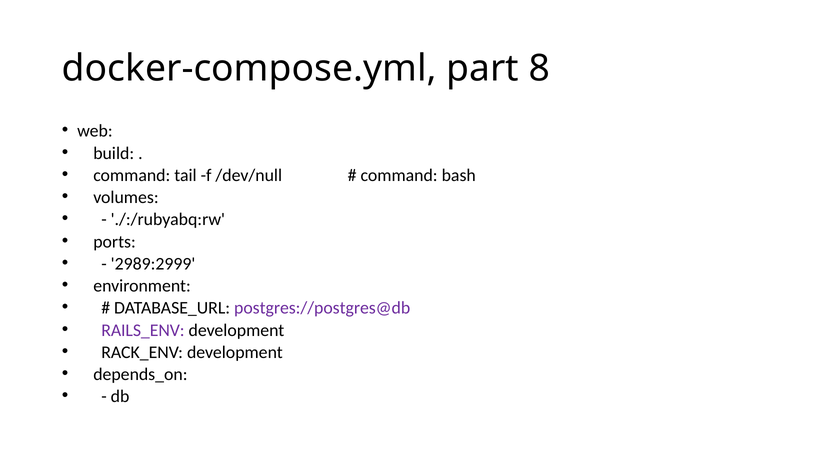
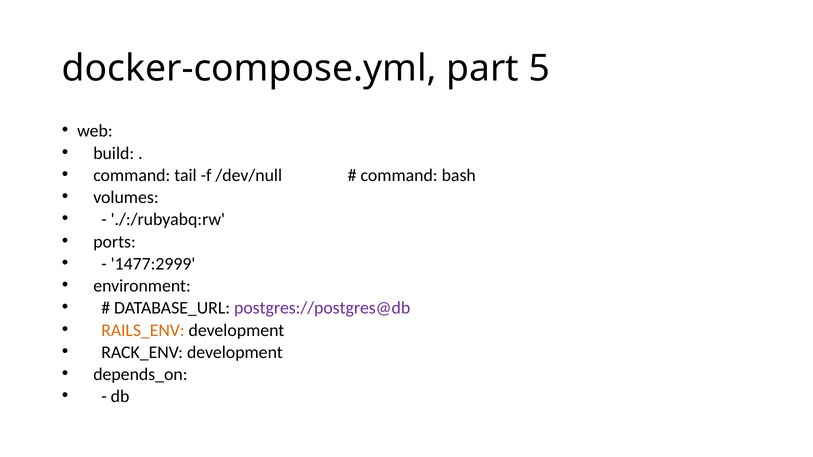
8: 8 -> 5
2989:2999: 2989:2999 -> 1477:2999
RAILS_ENV colour: purple -> orange
